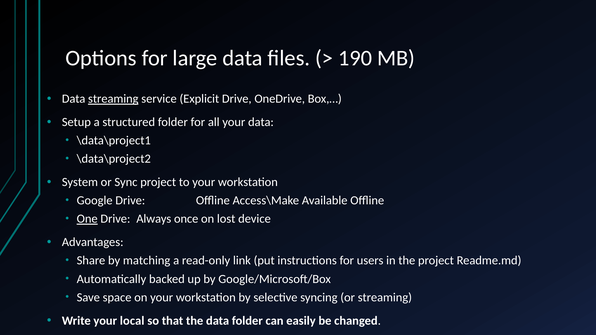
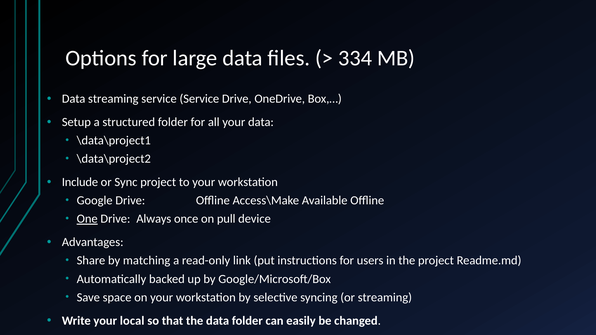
190: 190 -> 334
streaming at (113, 99) underline: present -> none
service Explicit: Explicit -> Service
System: System -> Include
lost: lost -> pull
